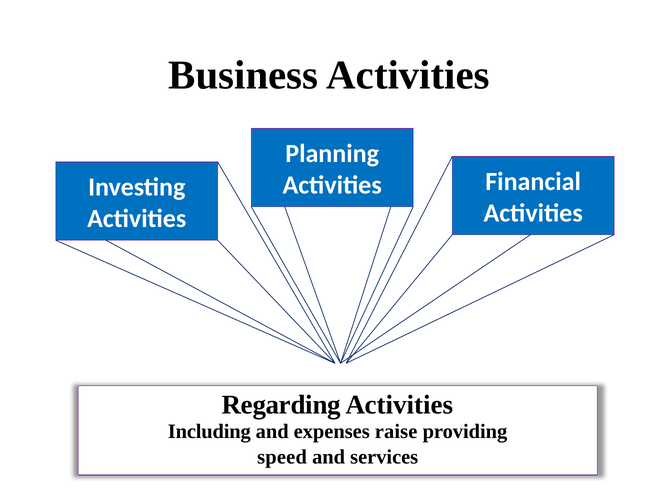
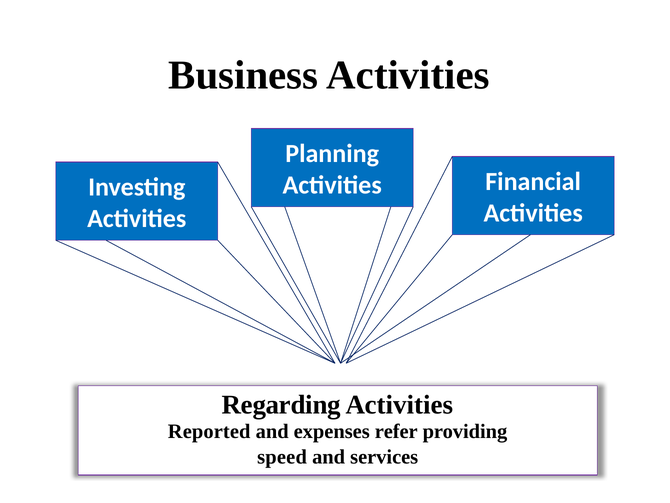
Including: Including -> Reported
raise: raise -> refer
